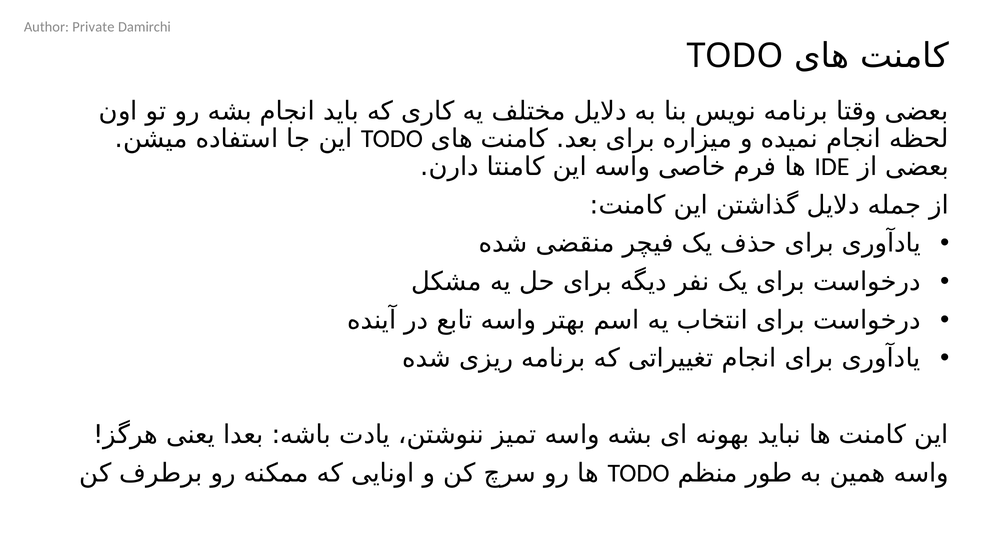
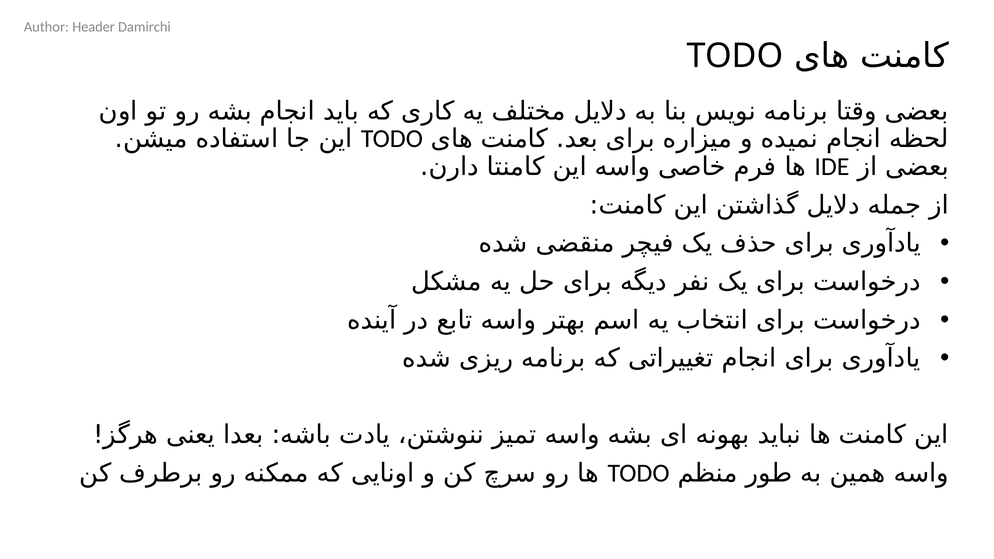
Private: Private -> Header
